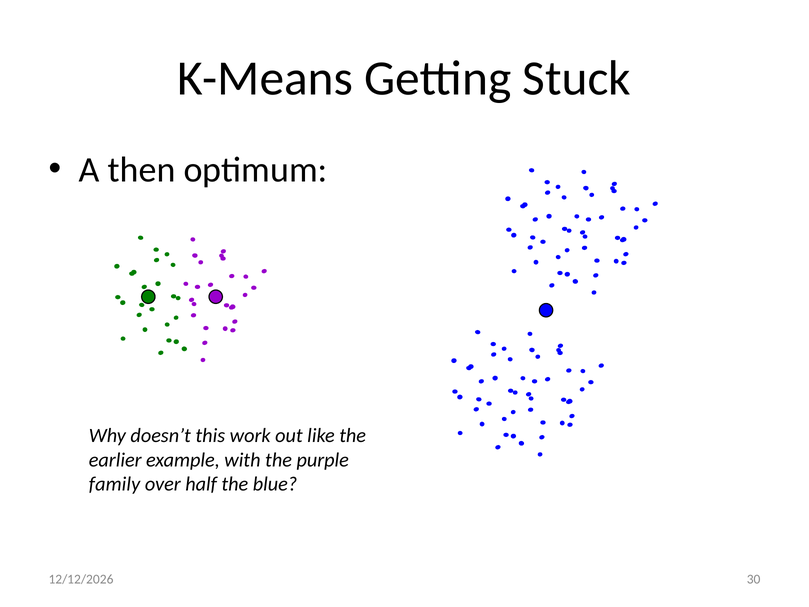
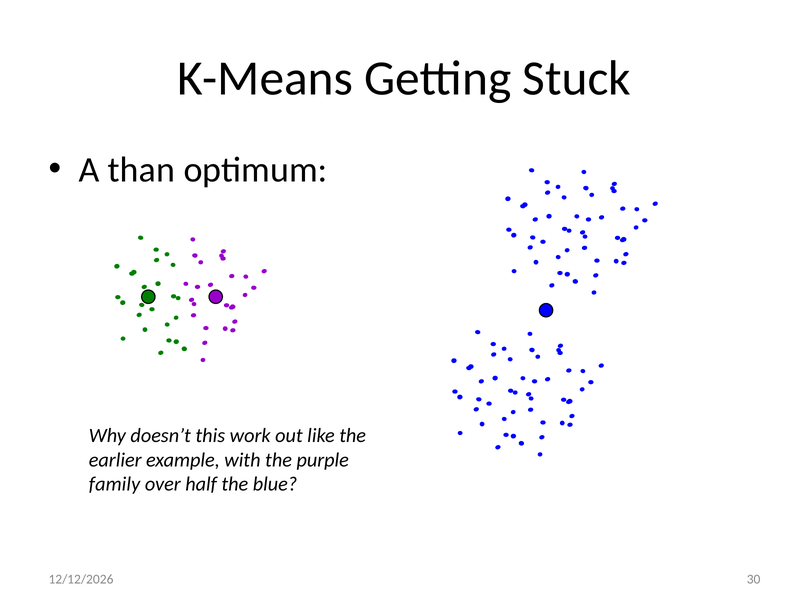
then: then -> than
